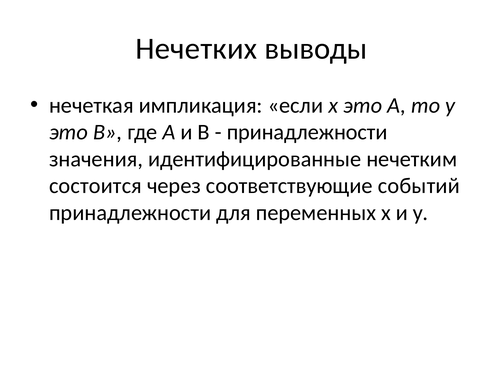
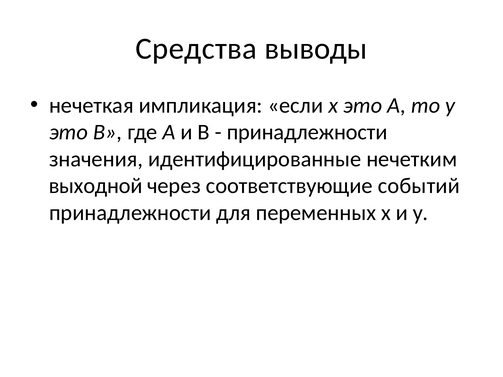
Нечетких: Нечетких -> Средства
состоится: состоится -> выходной
